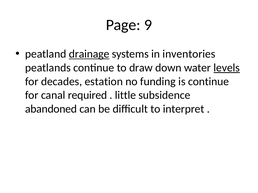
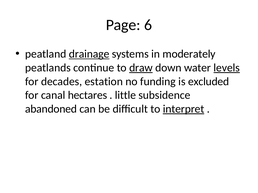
9: 9 -> 6
inventories: inventories -> moderately
draw underline: none -> present
is continue: continue -> excluded
required: required -> hectares
interpret underline: none -> present
